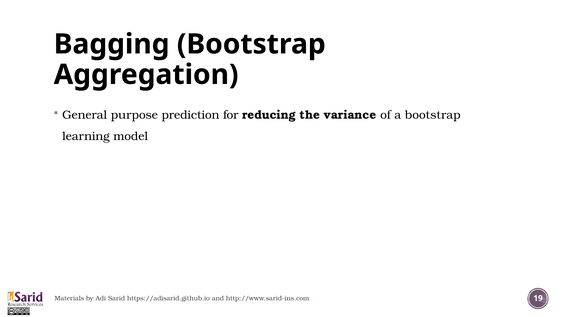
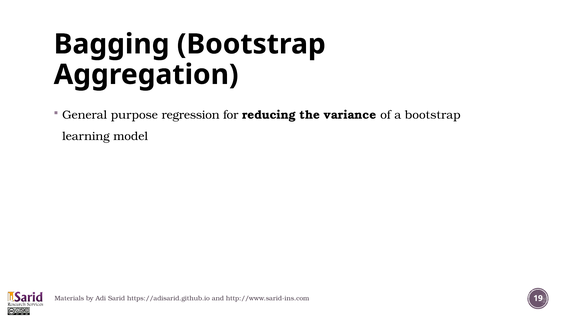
prediction: prediction -> regression
